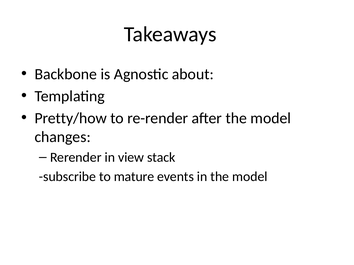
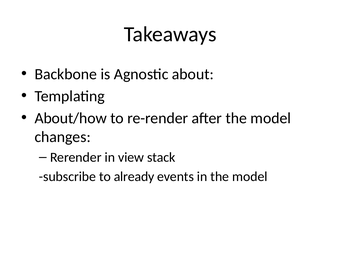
Pretty/how: Pretty/how -> About/how
mature: mature -> already
